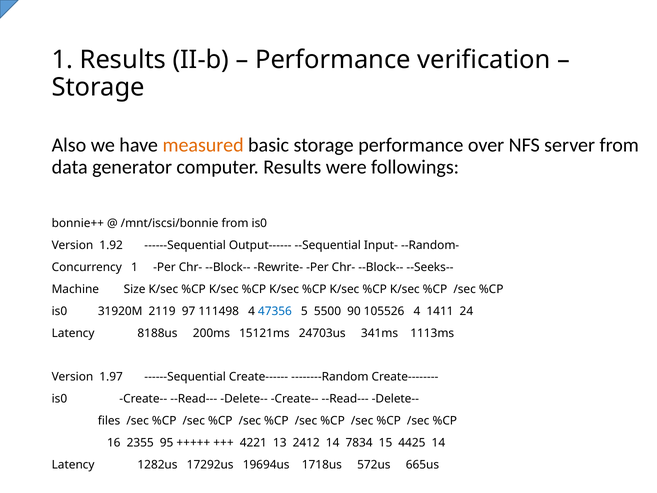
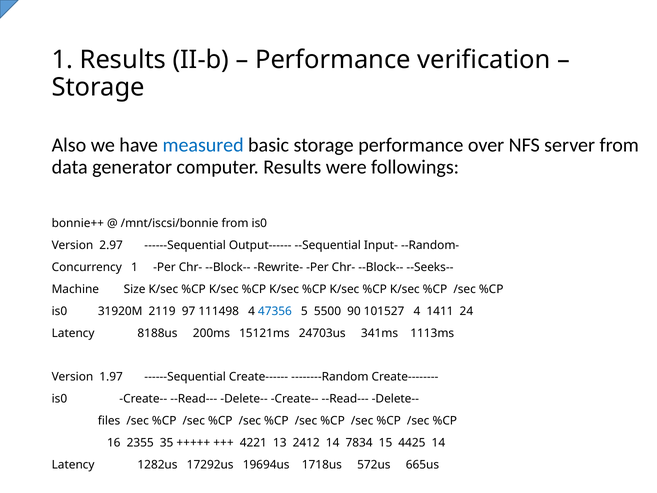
measured colour: orange -> blue
1.92: 1.92 -> 2.97
105526: 105526 -> 101527
95: 95 -> 35
